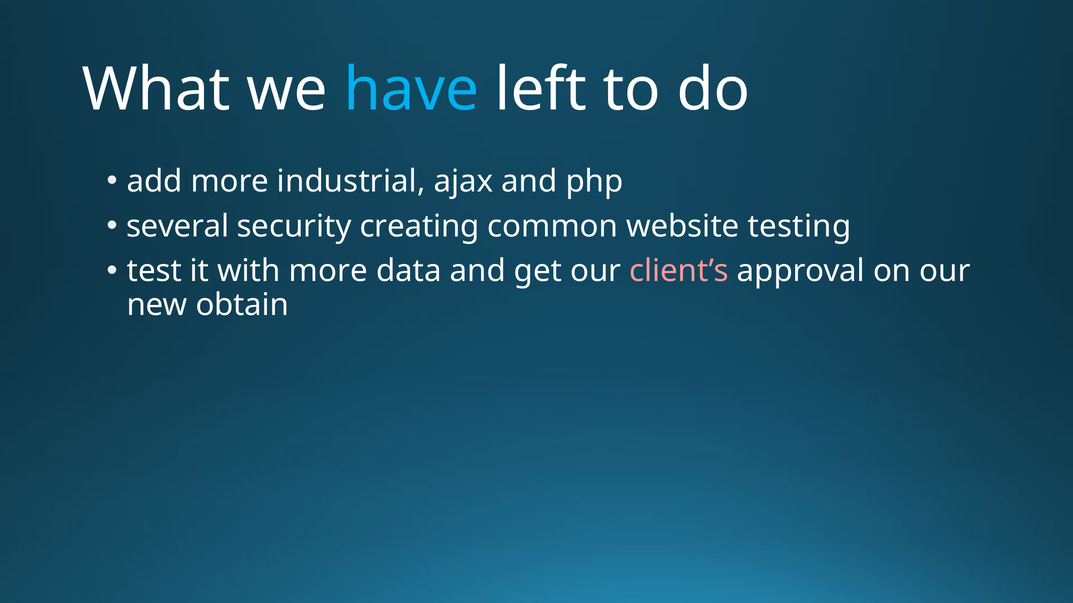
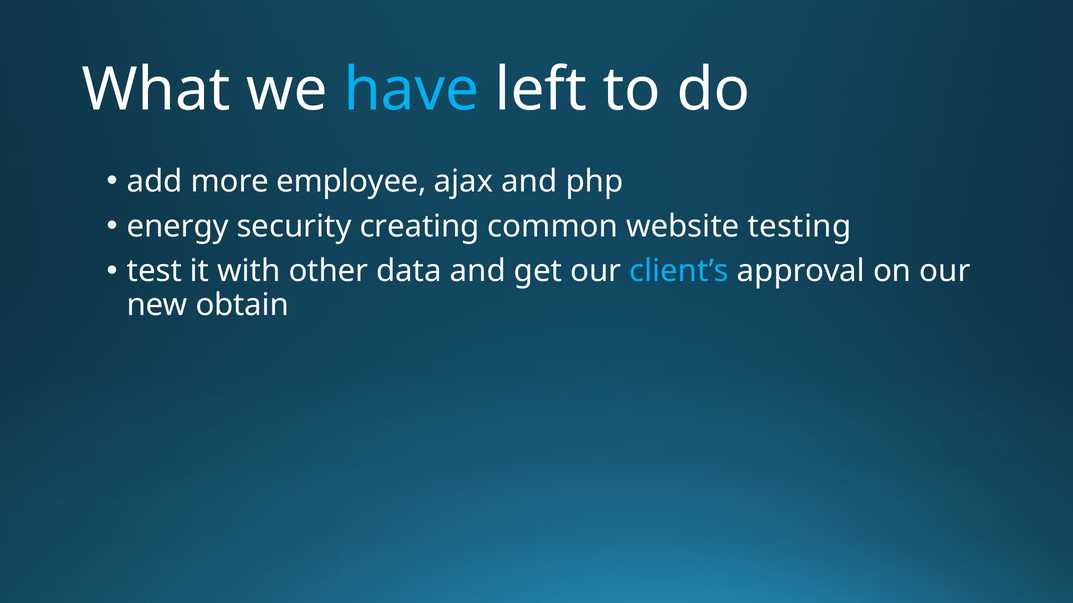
industrial: industrial -> employee
several: several -> energy
with more: more -> other
client’s colour: pink -> light blue
